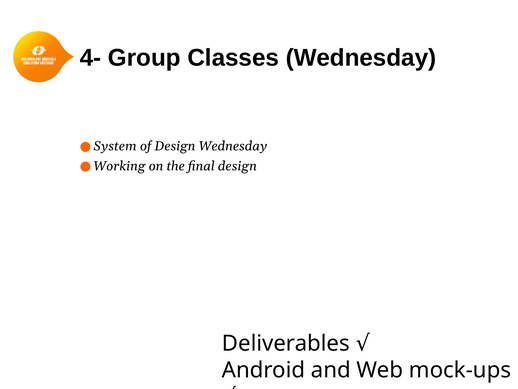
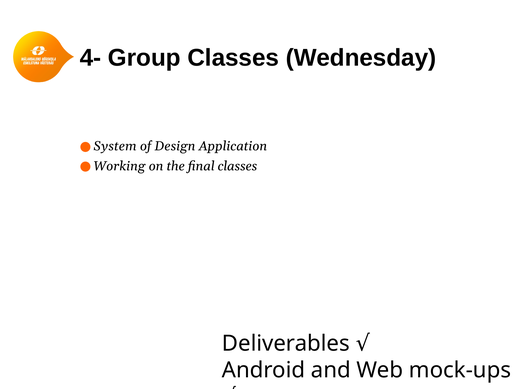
Design Wednesday: Wednesday -> Application
final design: design -> classes
